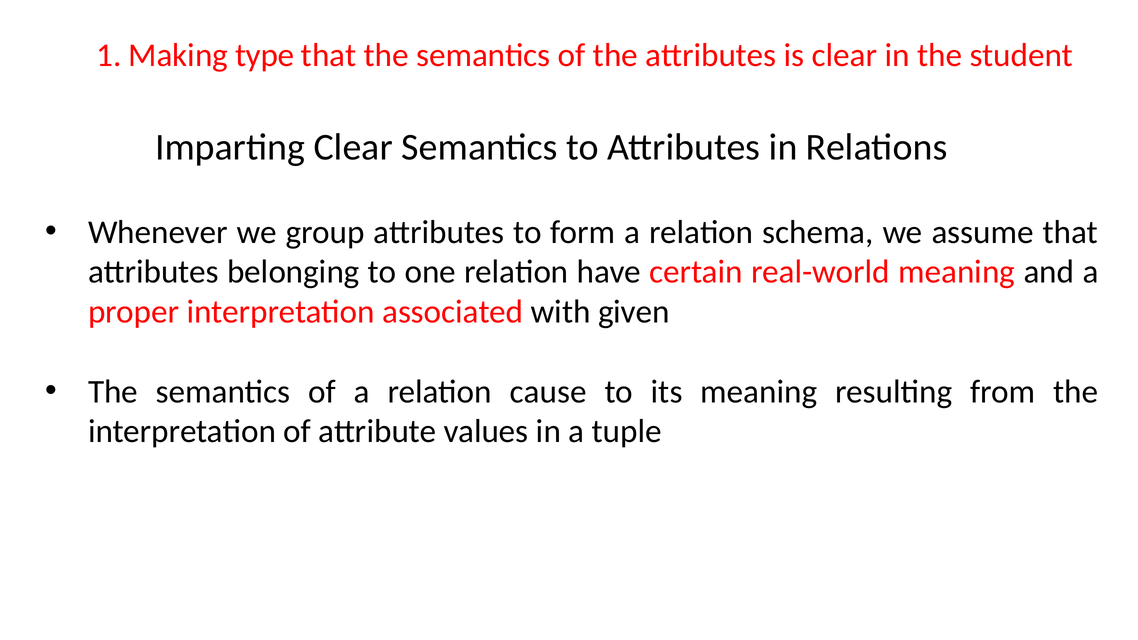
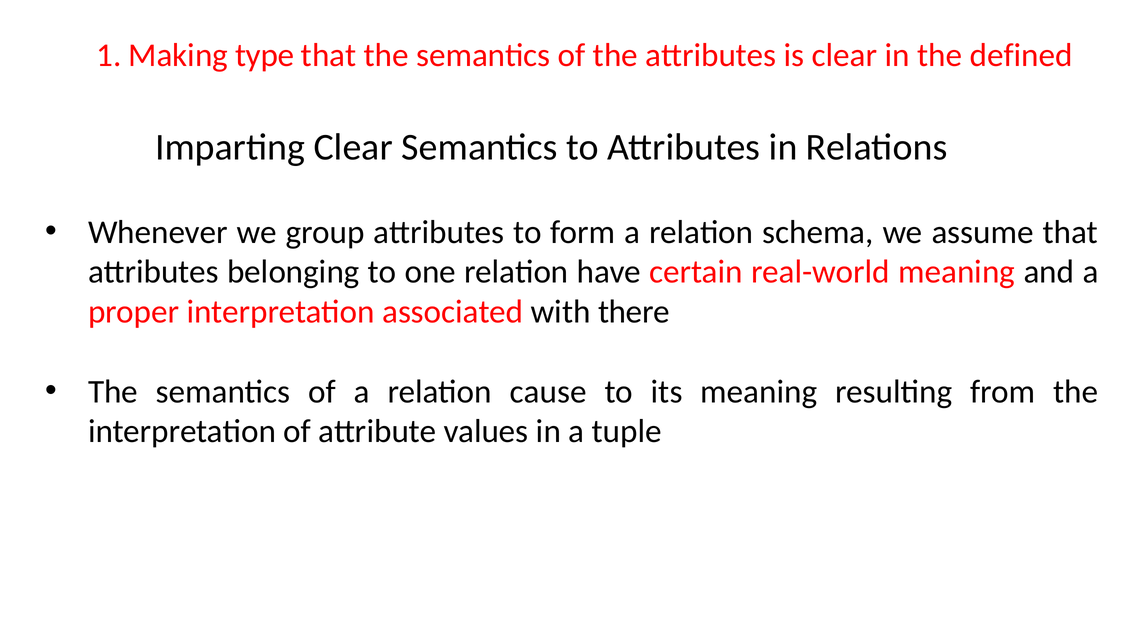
student: student -> defined
given: given -> there
